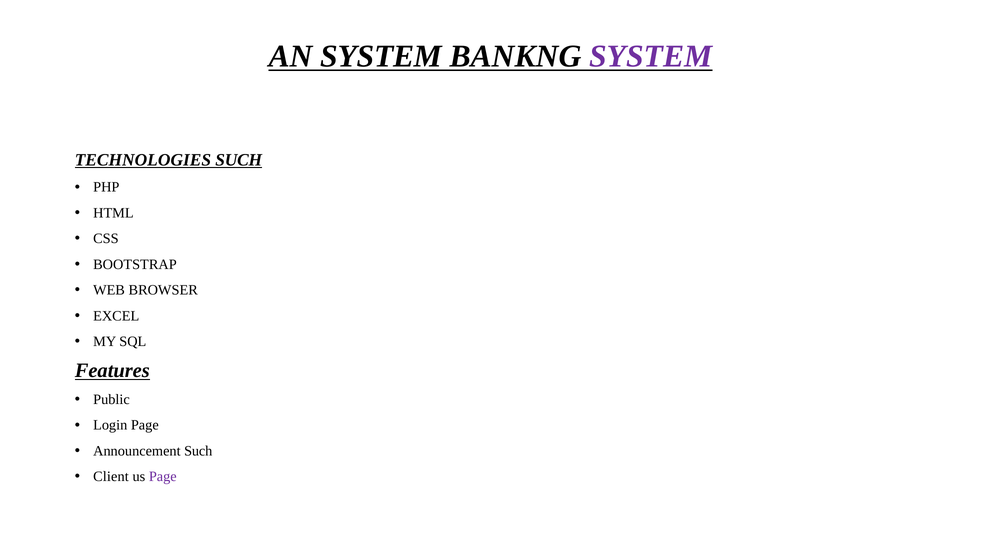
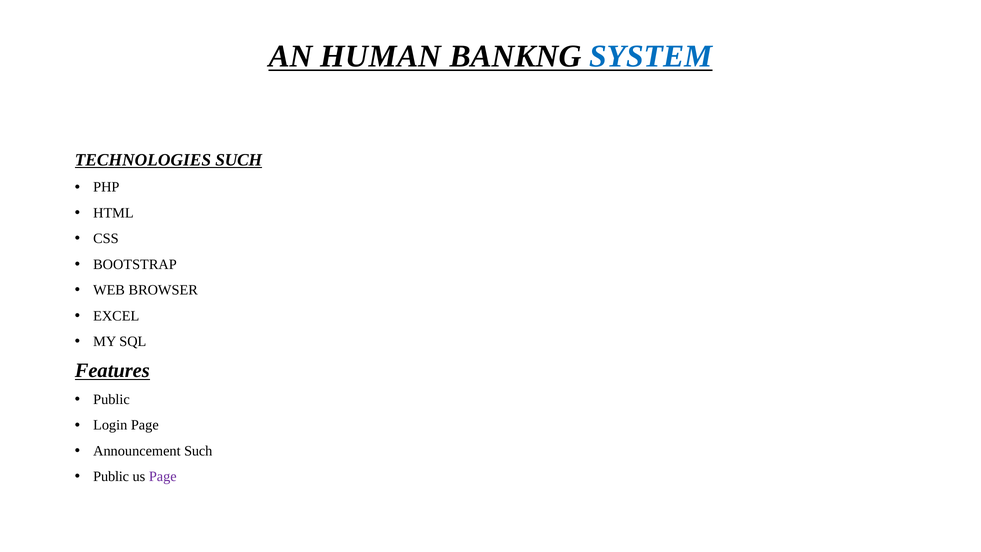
AN SYSTEM: SYSTEM -> HUMAN
SYSTEM at (651, 56) colour: purple -> blue
Client at (111, 476): Client -> Public
